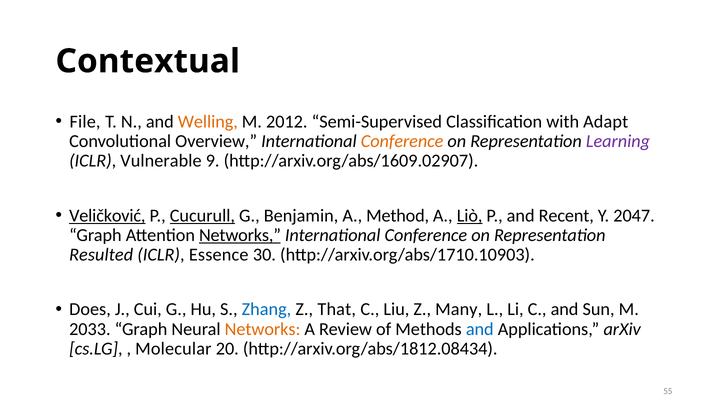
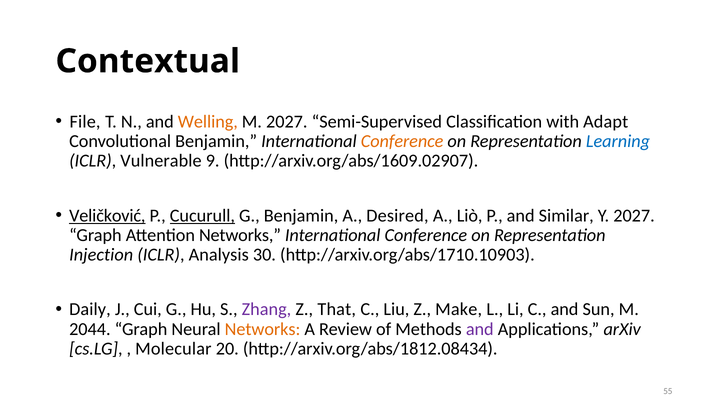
M 2012: 2012 -> 2027
Convolutional Overview: Overview -> Benjamin
Learning colour: purple -> blue
Method: Method -> Desired
Liò underline: present -> none
Recent: Recent -> Similar
Y 2047: 2047 -> 2027
Networks at (240, 235) underline: present -> none
Resulted: Resulted -> Injection
Essence: Essence -> Analysis
Does: Does -> Daily
Zhang colour: blue -> purple
Many: Many -> Make
2033: 2033 -> 2044
and at (480, 329) colour: blue -> purple
